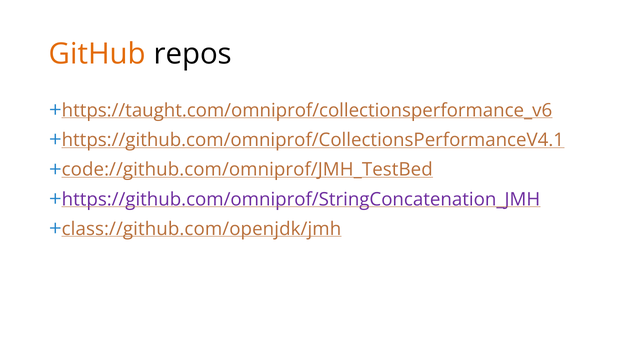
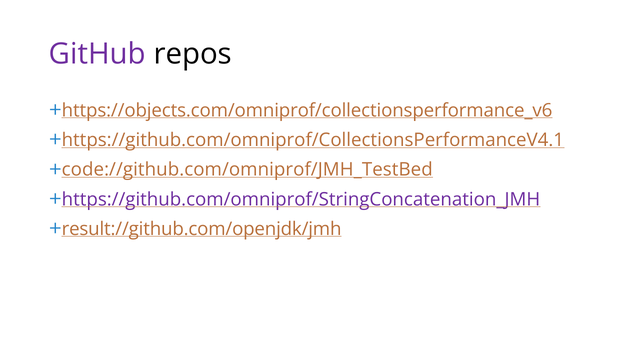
GitHub colour: orange -> purple
https://taught.com/omniprof/collectionsperformance_v6: https://taught.com/omniprof/collectionsperformance_v6 -> https://objects.com/omniprof/collectionsperformance_v6
class://github.com/openjdk/jmh: class://github.com/openjdk/jmh -> result://github.com/openjdk/jmh
